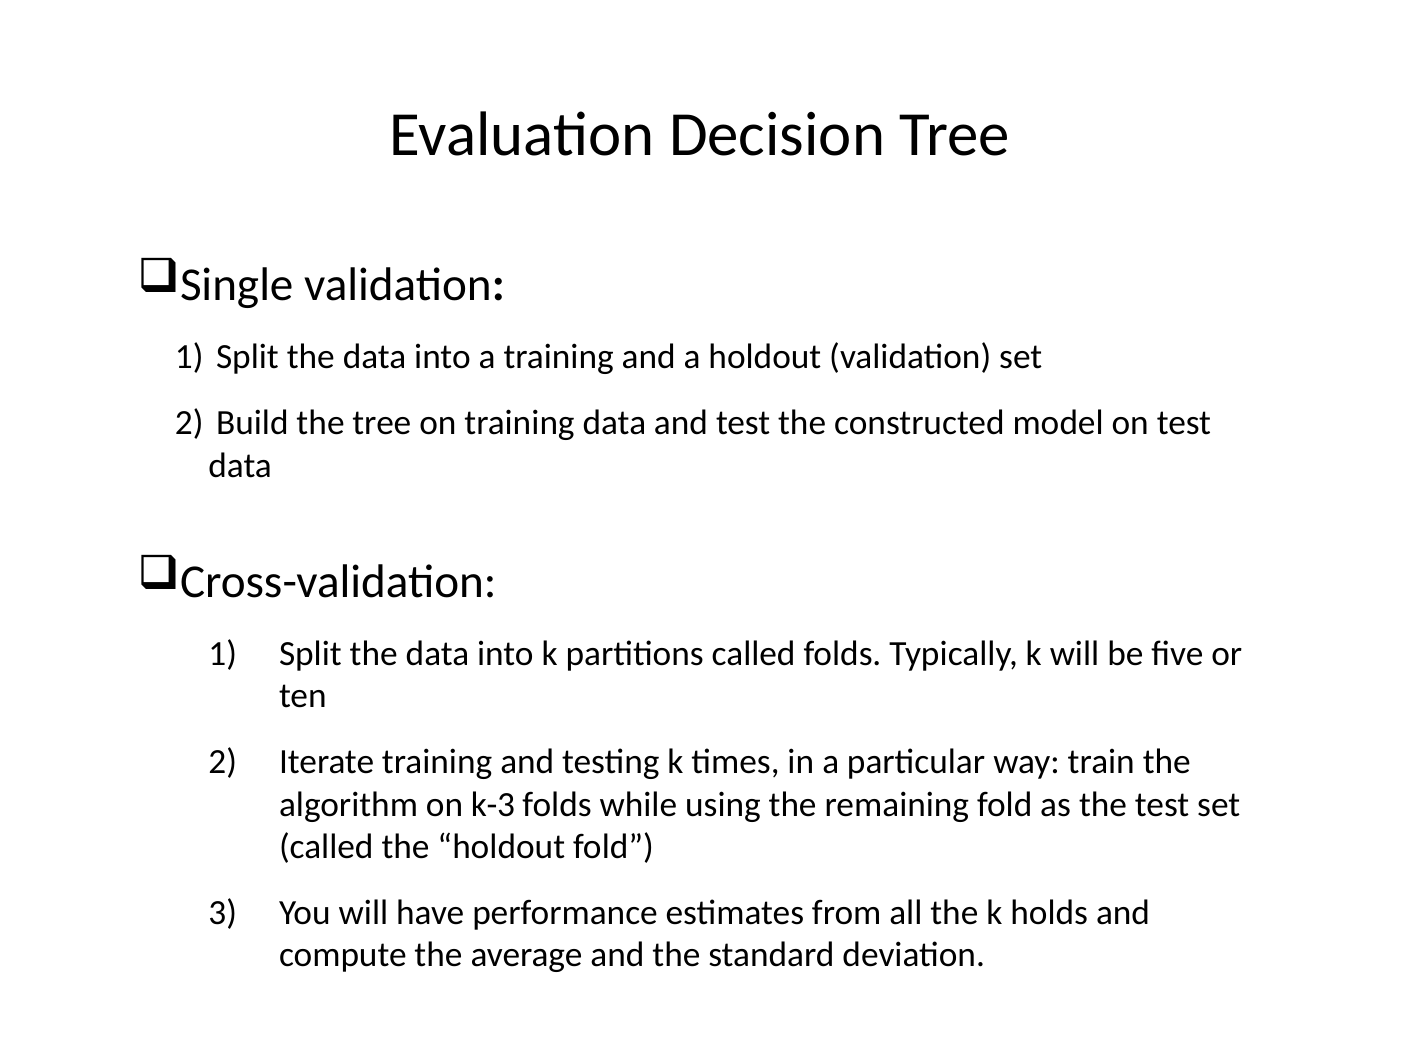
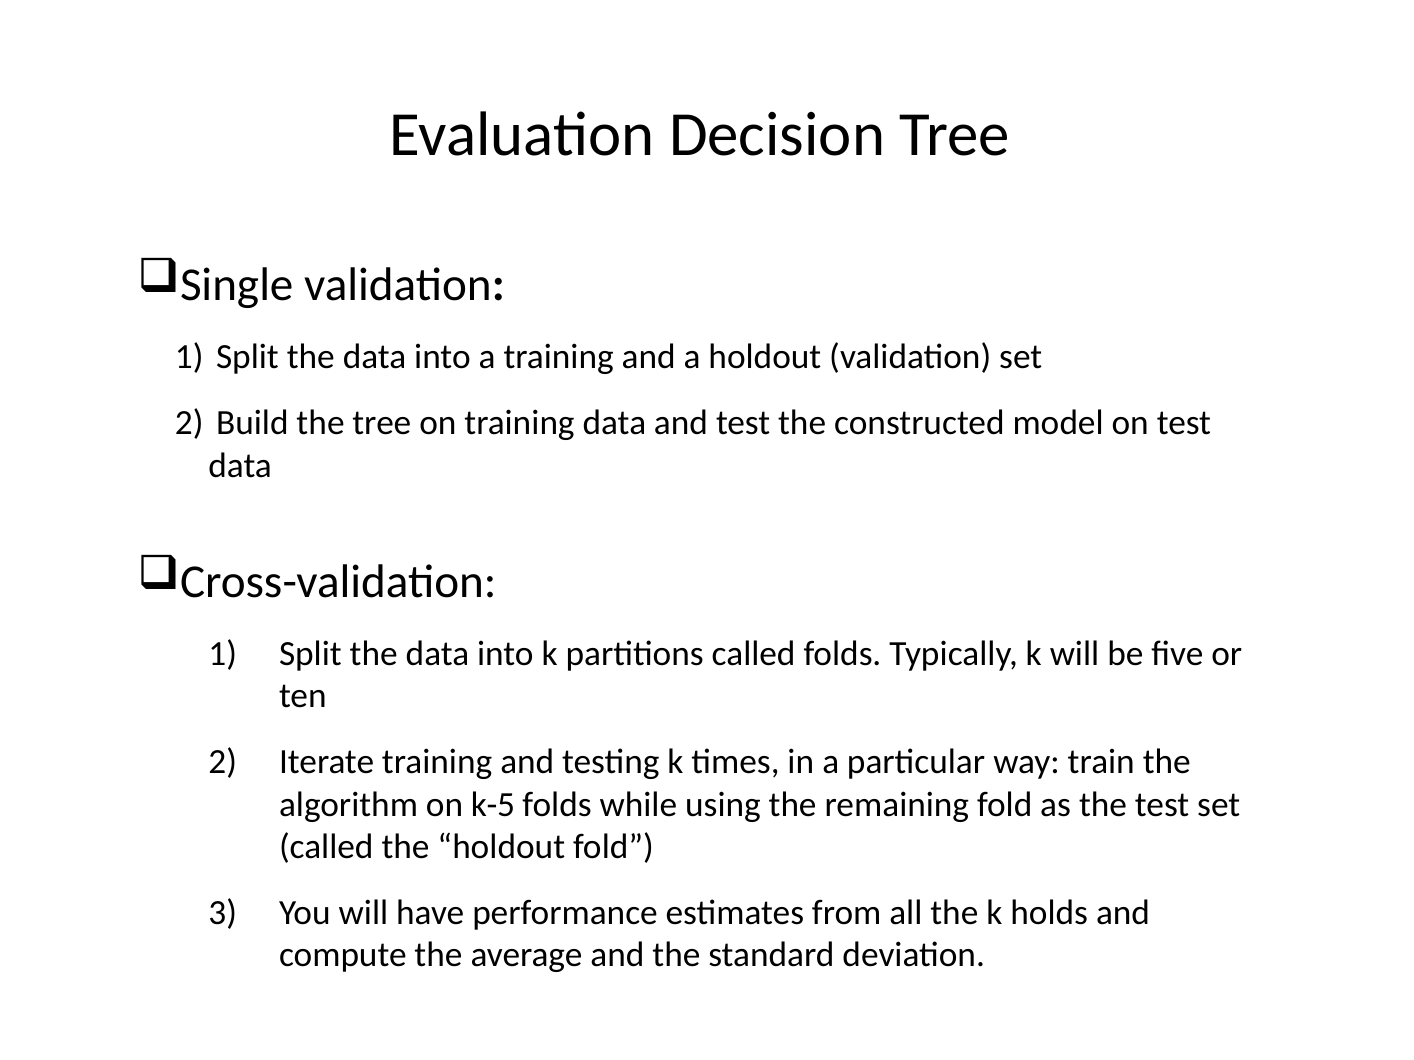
k-3: k-3 -> k-5
